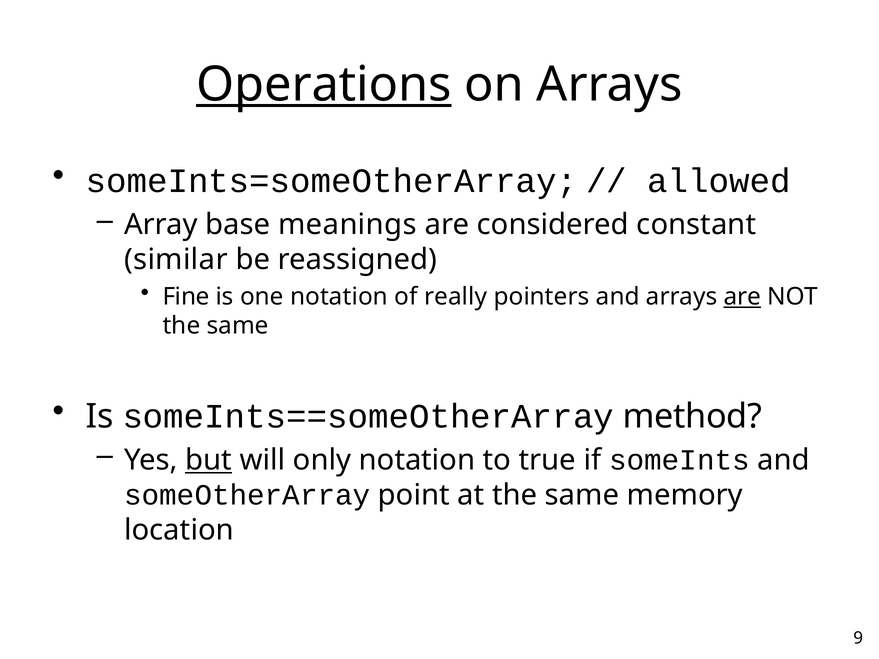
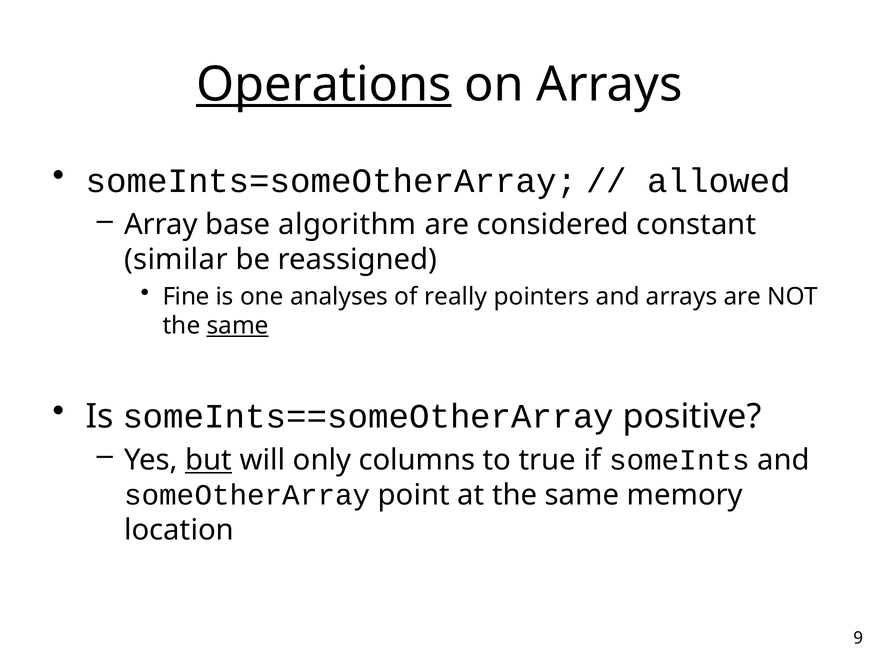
meanings: meanings -> algorithm
one notation: notation -> analyses
are at (742, 297) underline: present -> none
same at (238, 326) underline: none -> present
method: method -> positive
only notation: notation -> columns
